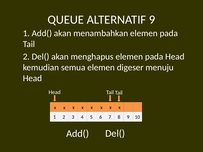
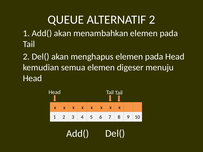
ALTERNATIF 9: 9 -> 2
